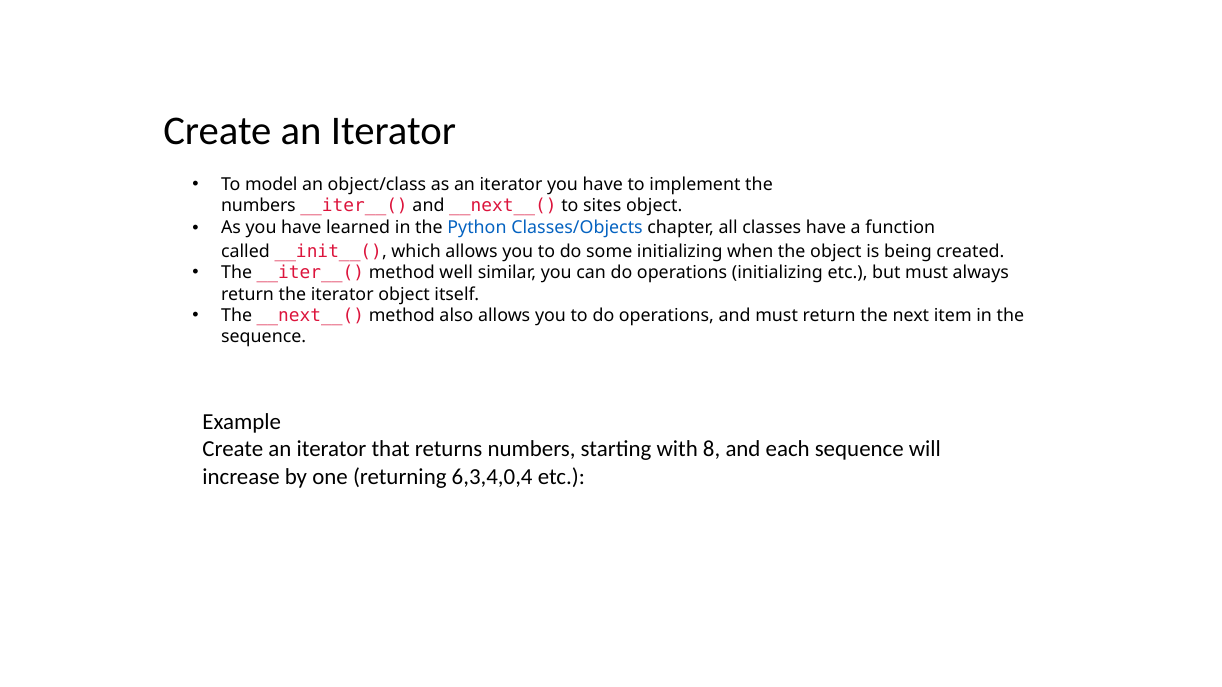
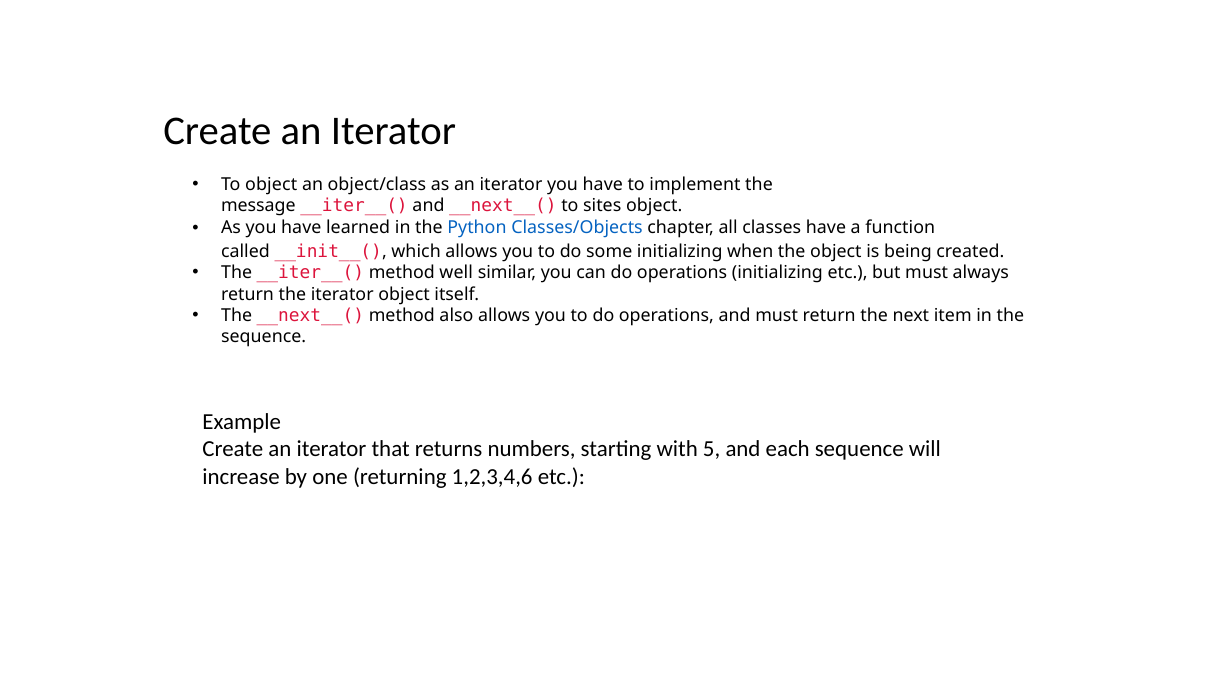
To model: model -> object
numbers at (258, 206): numbers -> message
8: 8 -> 5
6,3,4,0,4: 6,3,4,0,4 -> 1,2,3,4,6
